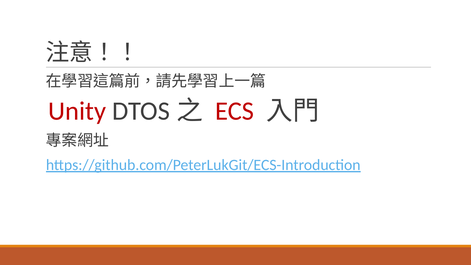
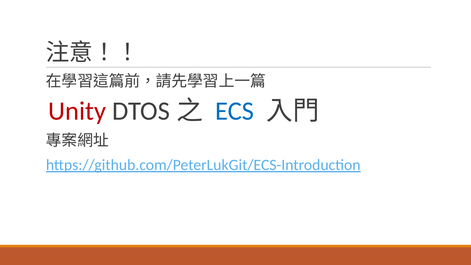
ECS colour: red -> blue
